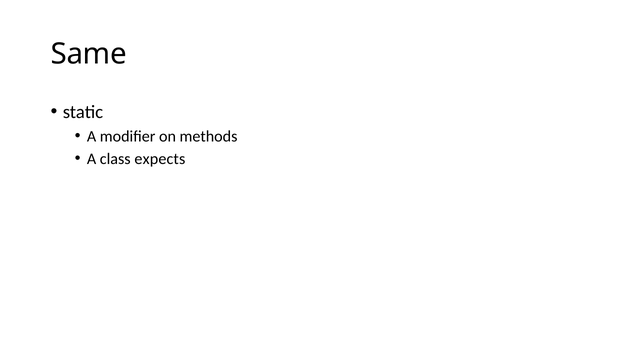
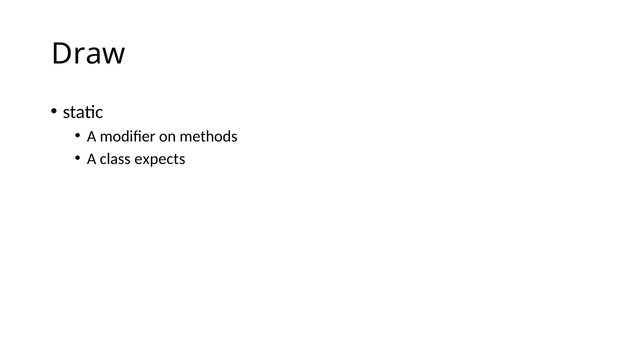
Same: Same -> Draw
